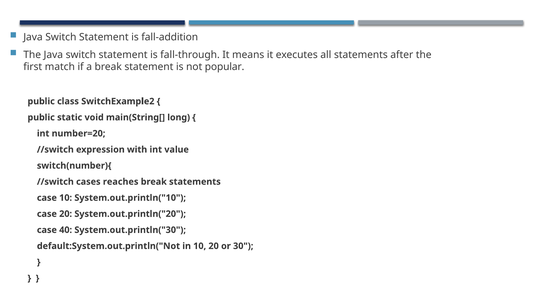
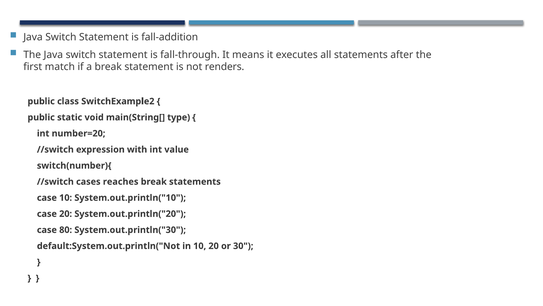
popular: popular -> renders
long: long -> type
40: 40 -> 80
